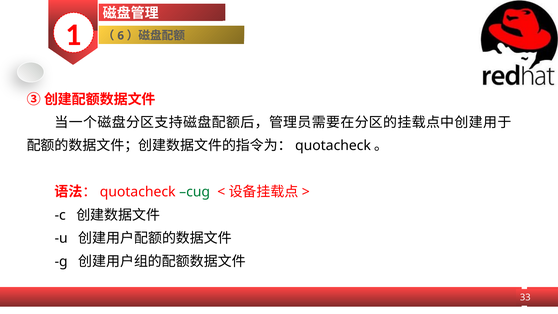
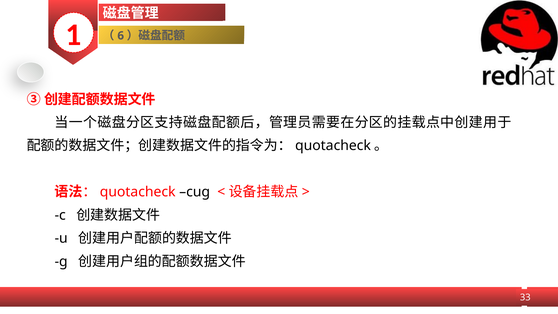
cug colour: green -> black
